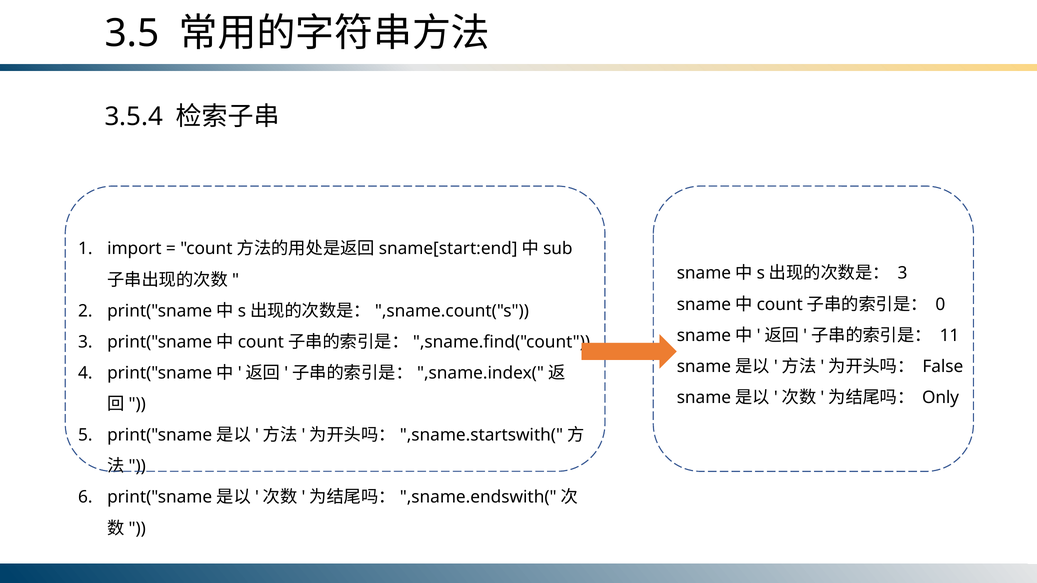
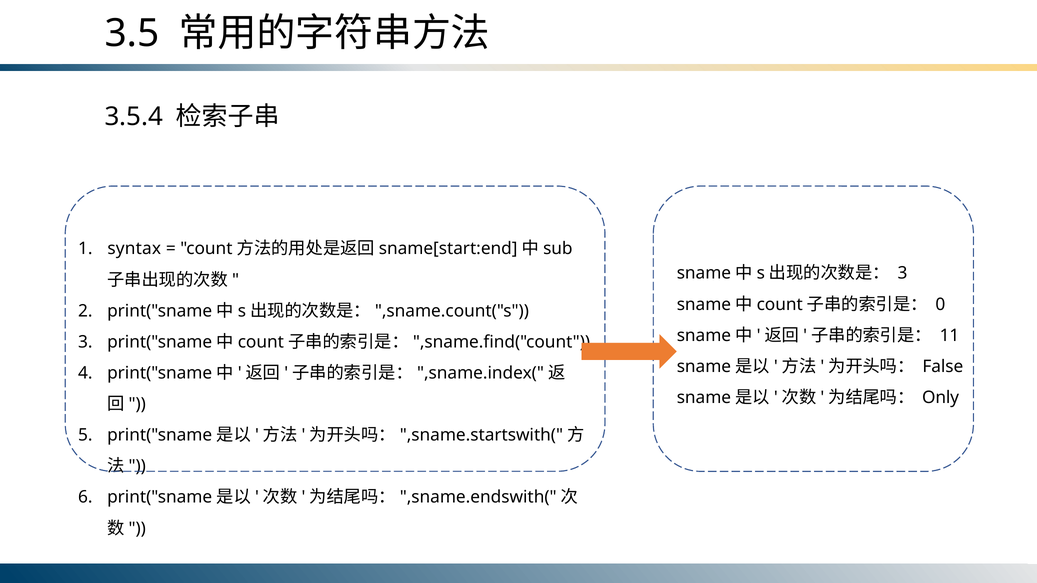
import: import -> syntax
